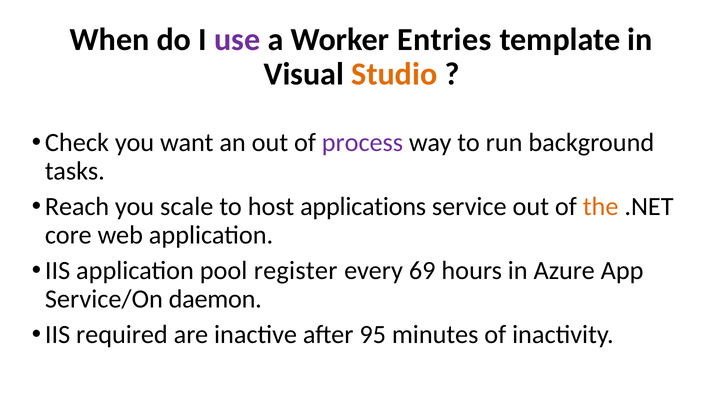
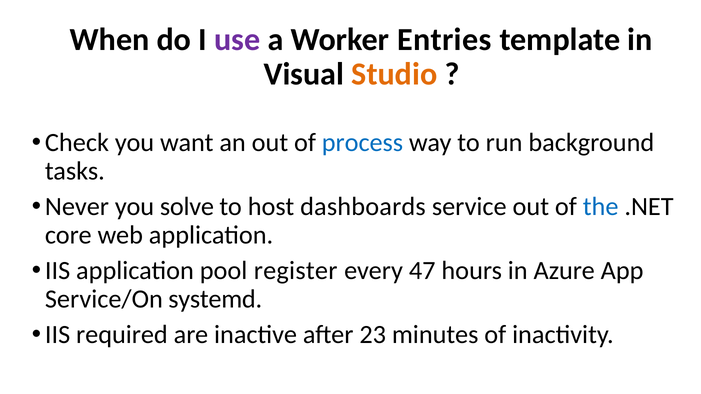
process colour: purple -> blue
Reach: Reach -> Never
scale: scale -> solve
applications: applications -> dashboards
the colour: orange -> blue
69: 69 -> 47
daemon: daemon -> systemd
95: 95 -> 23
